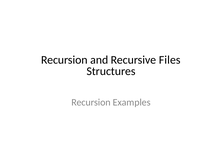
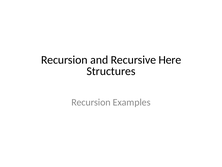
Files: Files -> Here
